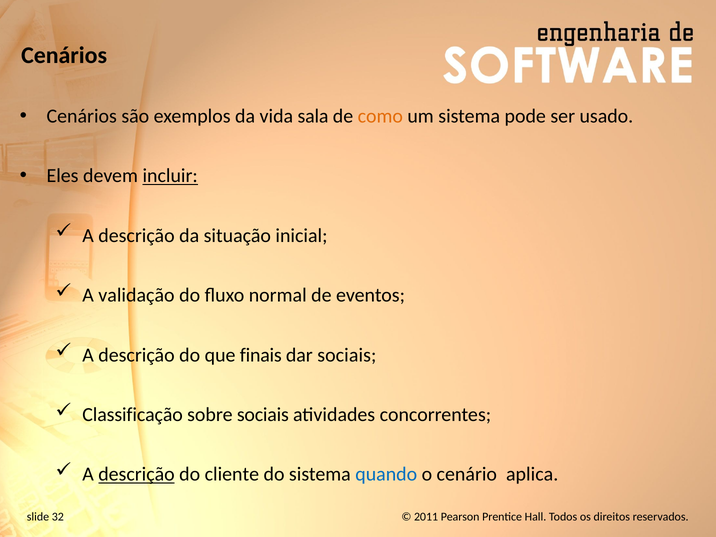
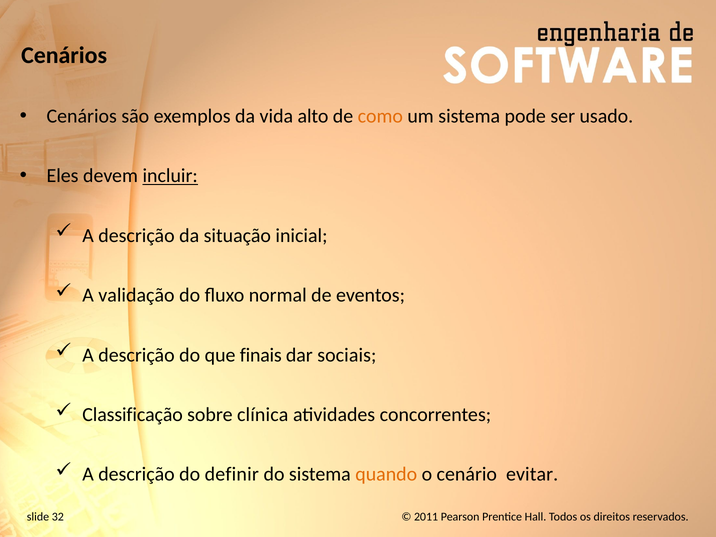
sala: sala -> alto
sobre sociais: sociais -> clínica
descrição at (136, 474) underline: present -> none
cliente: cliente -> definir
quando colour: blue -> orange
aplica: aplica -> evitar
